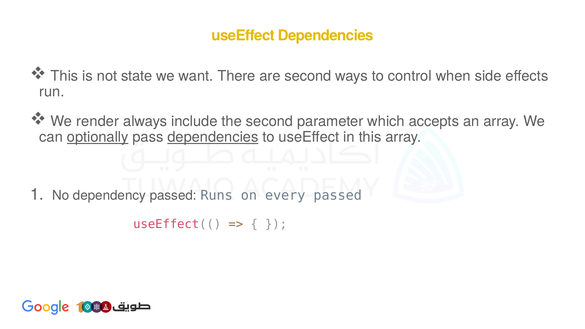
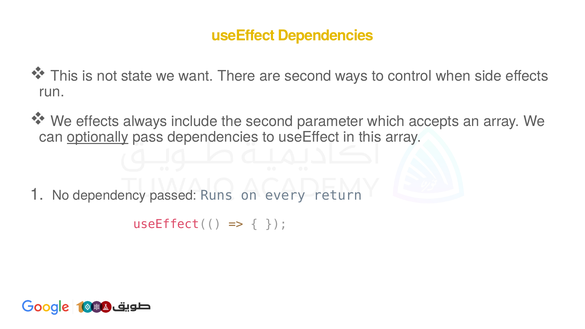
We render: render -> effects
dependencies at (213, 137) underline: present -> none
every passed: passed -> return
